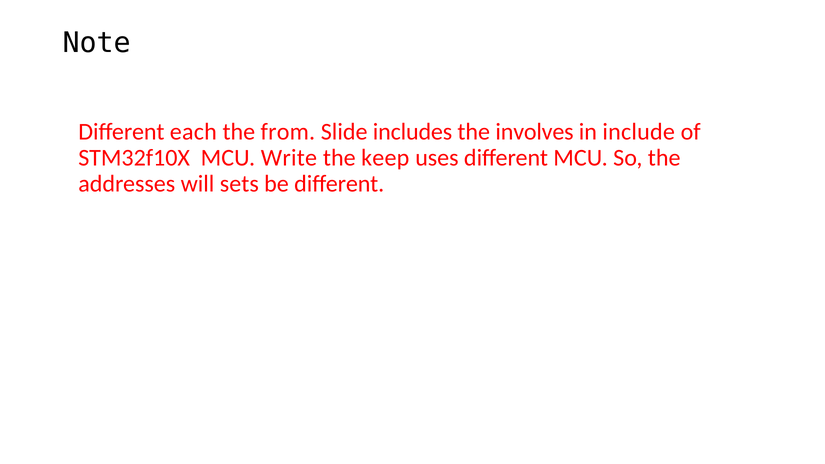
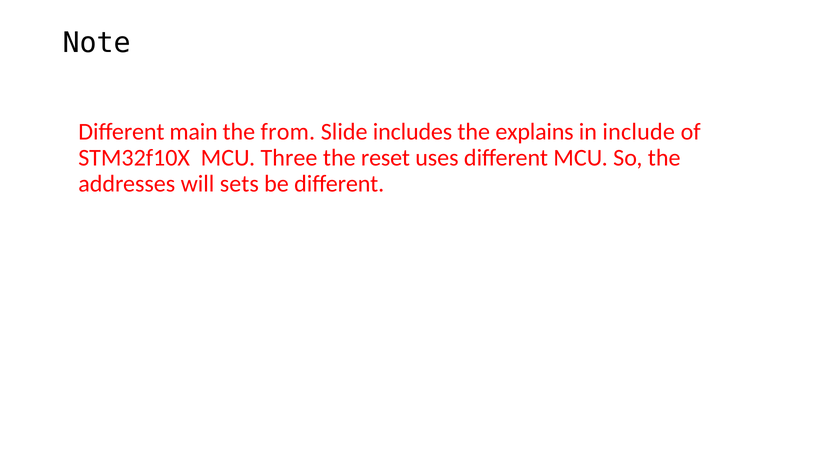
each: each -> main
involves: involves -> explains
Write: Write -> Three
keep: keep -> reset
